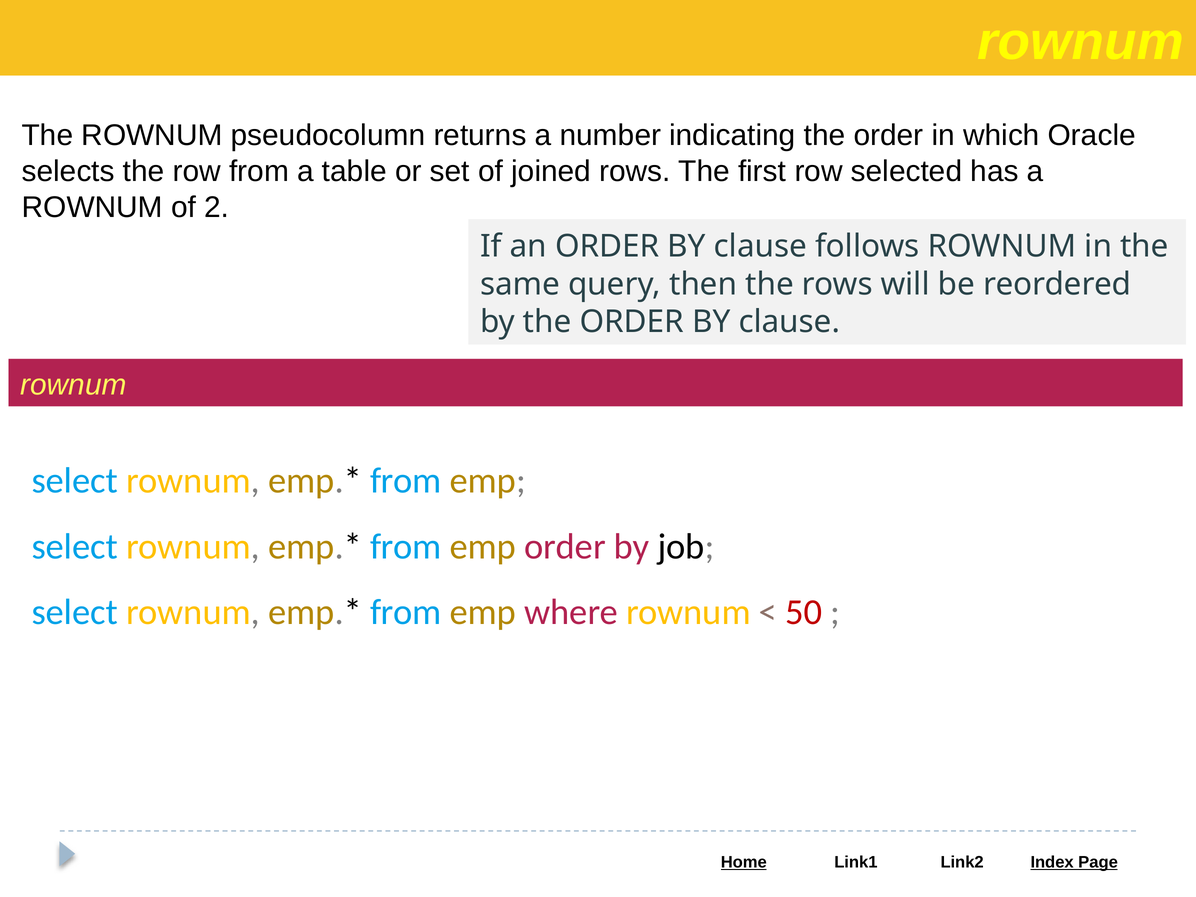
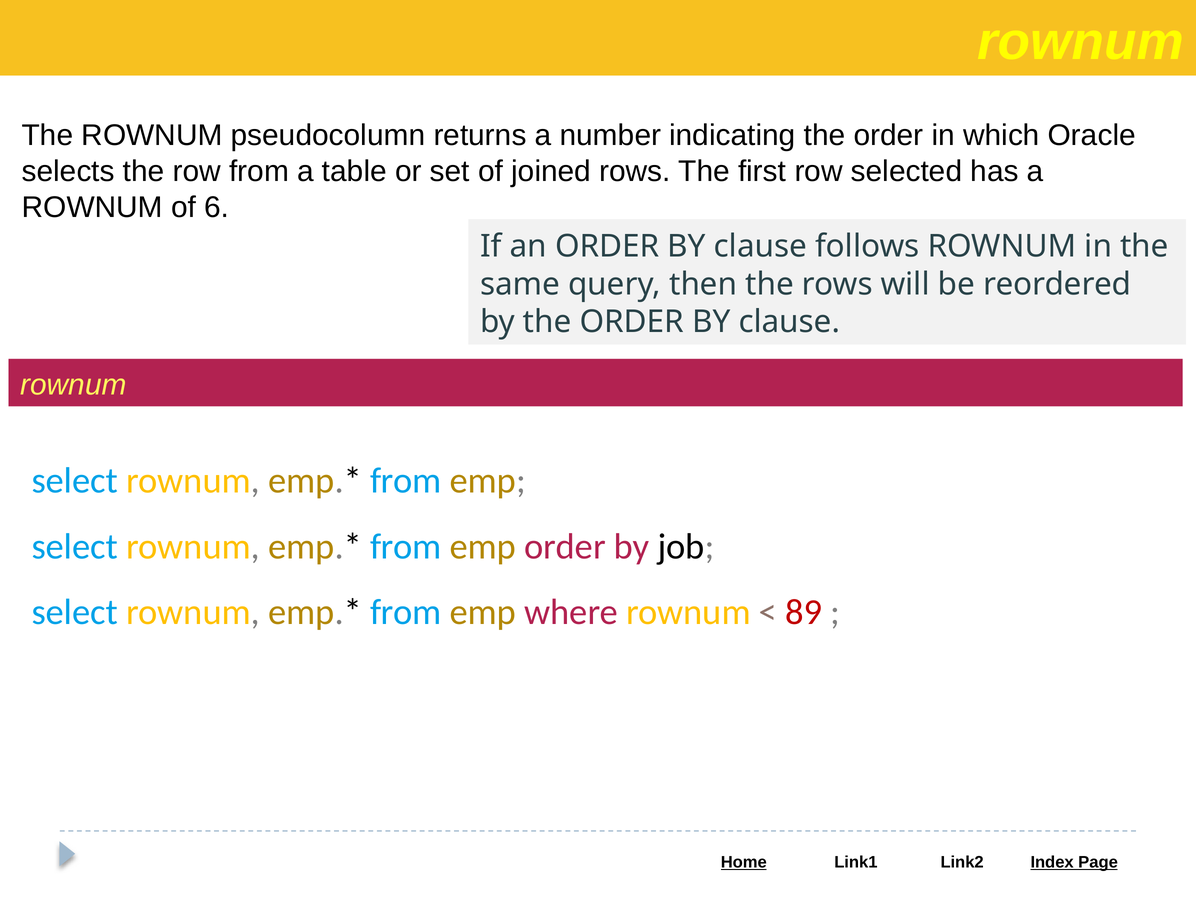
2: 2 -> 6
50: 50 -> 89
